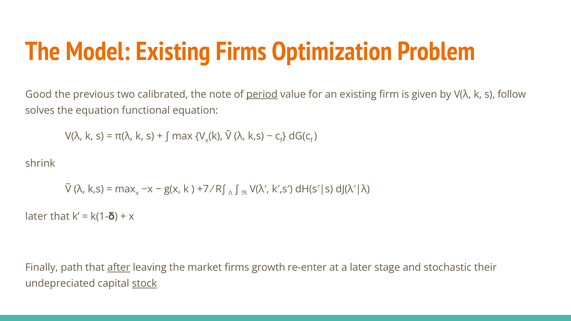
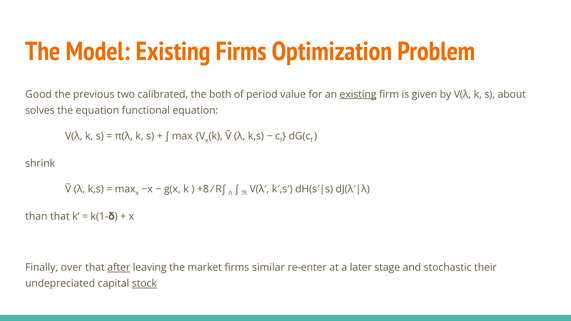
note: note -> both
period underline: present -> none
existing at (358, 94) underline: none -> present
follow: follow -> about
+7: +7 -> +8
later at (36, 216): later -> than
path: path -> over
growth: growth -> similar
